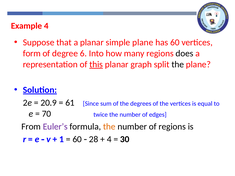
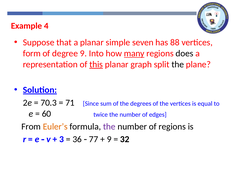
simple plane: plane -> seven
has 60: 60 -> 88
degree 6: 6 -> 9
many underline: none -> present
20.9: 20.9 -> 70.3
61: 61 -> 71
70: 70 -> 60
Euler’s colour: purple -> orange
the at (109, 127) colour: orange -> purple
1: 1 -> 3
60 at (77, 139): 60 -> 36
28: 28 -> 77
4 at (109, 139): 4 -> 9
30: 30 -> 32
